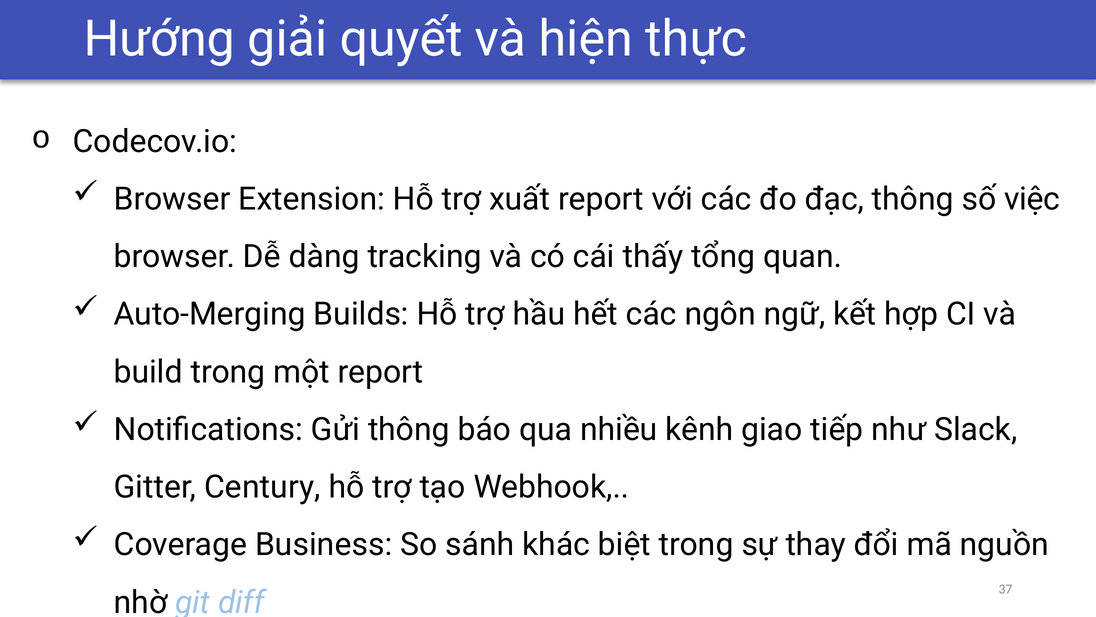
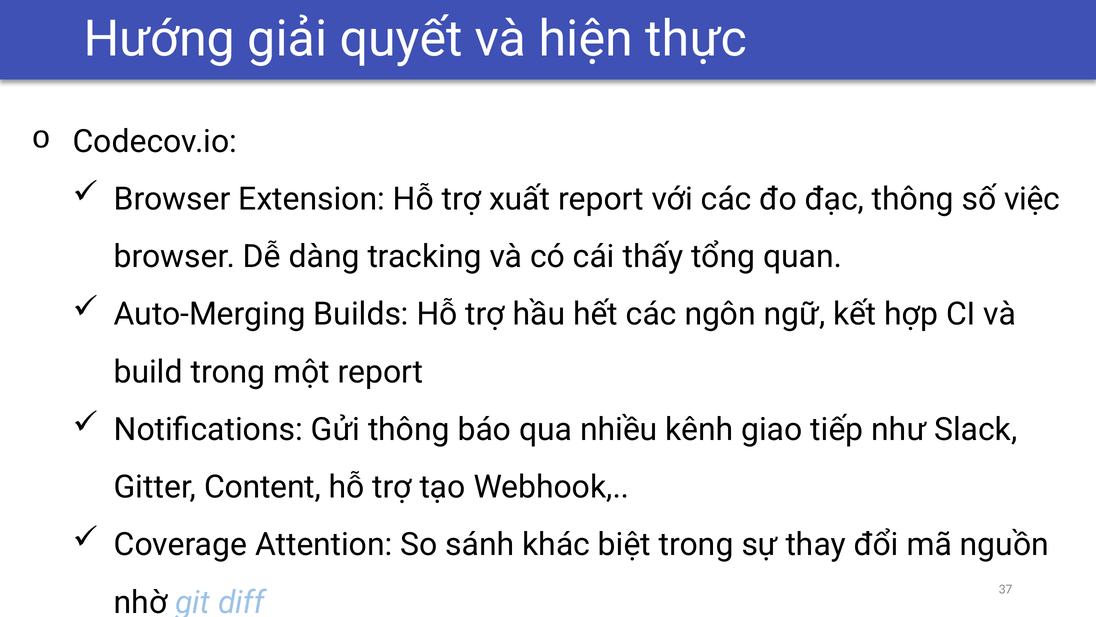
Century: Century -> Content
Business: Business -> Attention
